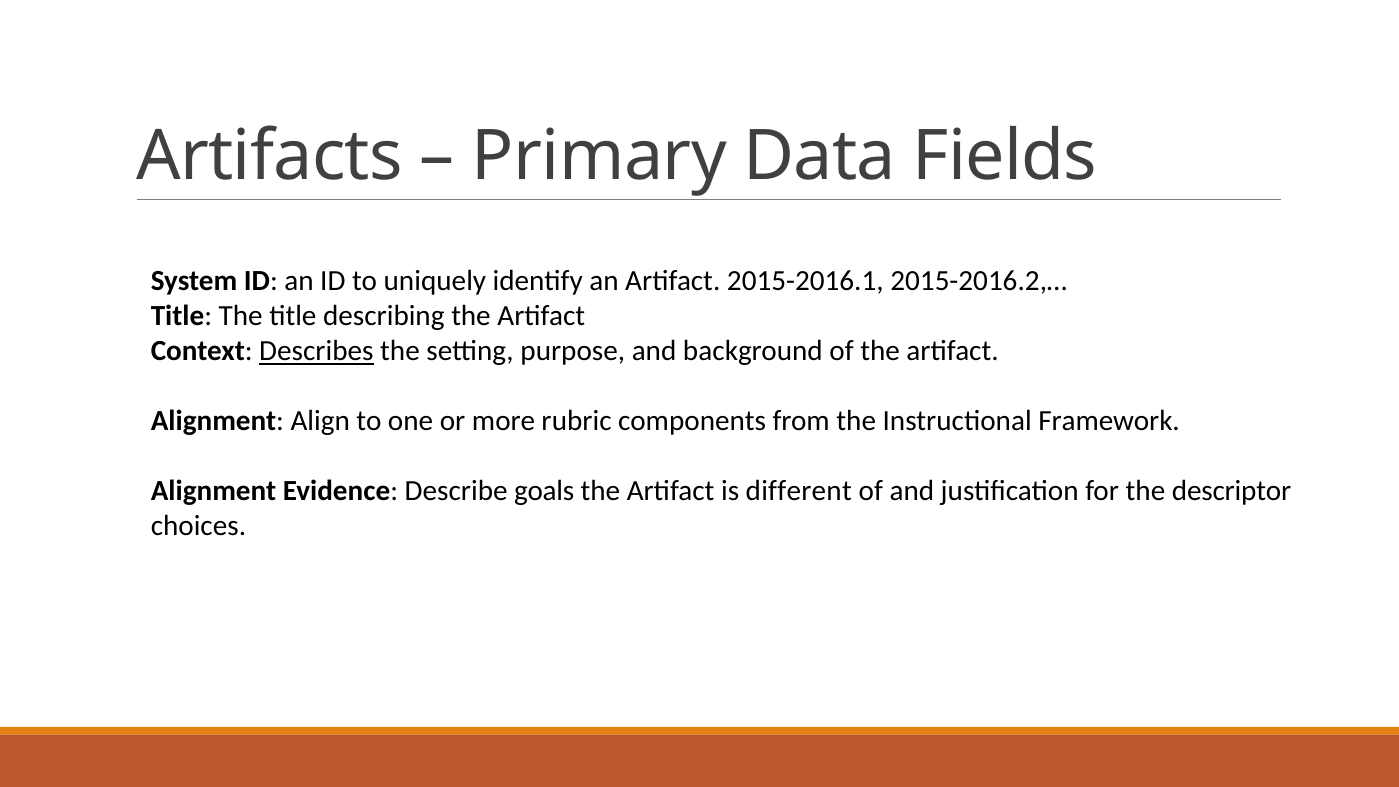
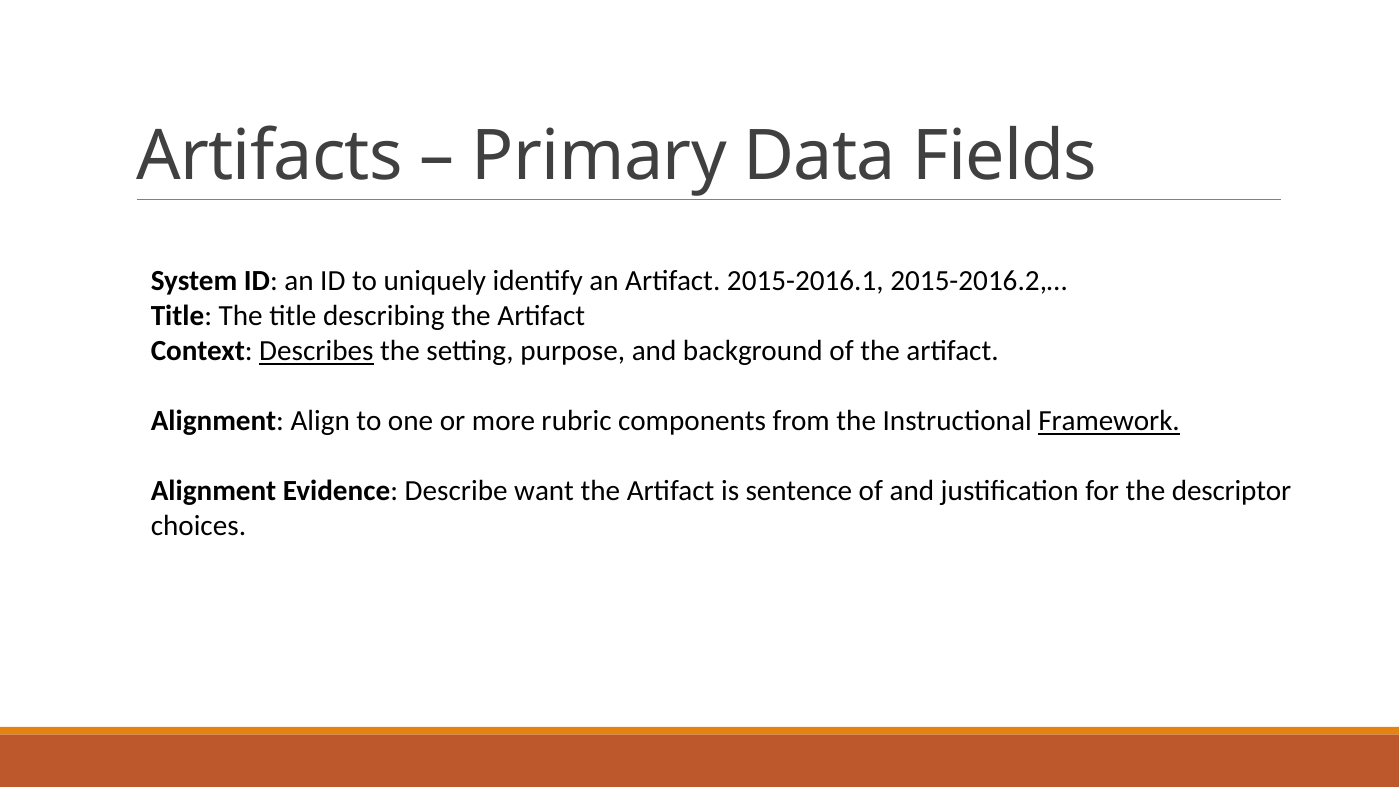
Framework underline: none -> present
goals: goals -> want
different: different -> sentence
